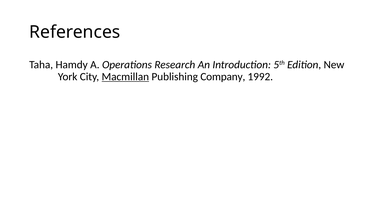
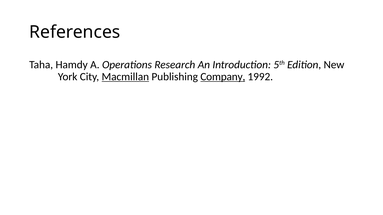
Company underline: none -> present
